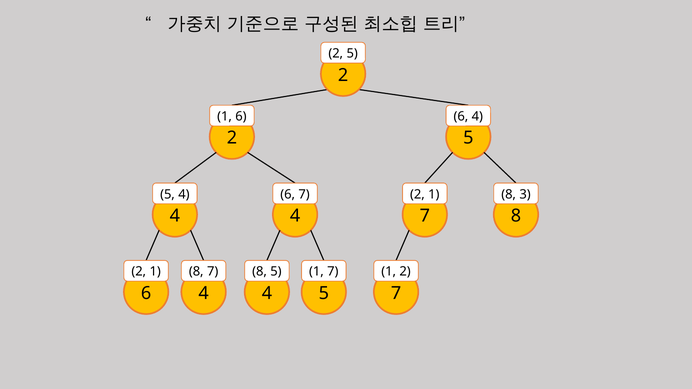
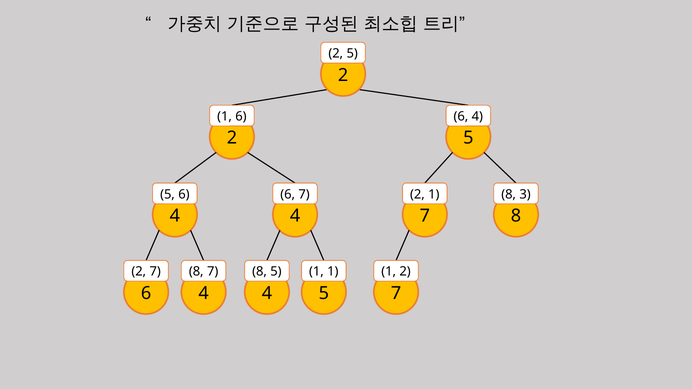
4 at (184, 194): 4 -> 6
1 at (155, 272): 1 -> 7
1 7: 7 -> 1
